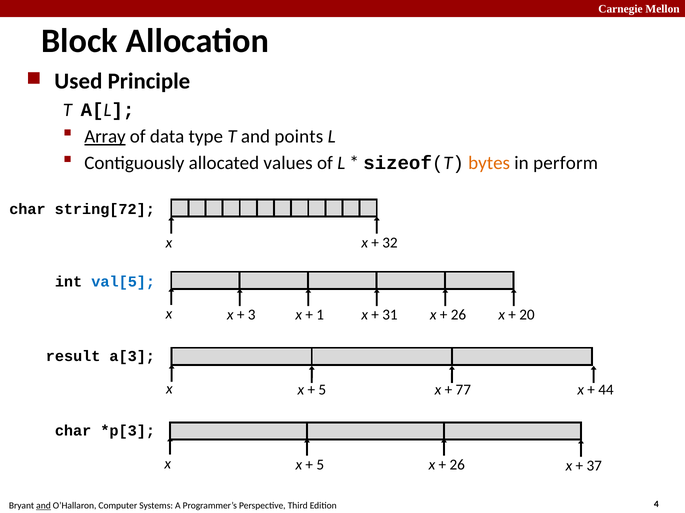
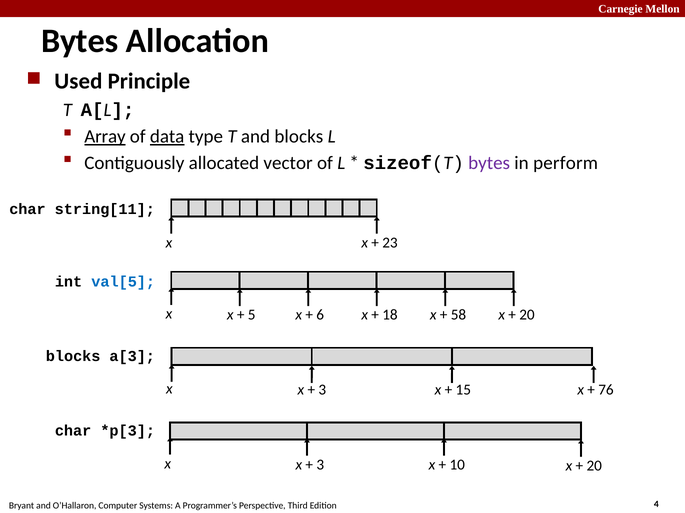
Block at (79, 41): Block -> Bytes
data underline: none -> present
and points: points -> blocks
values: values -> vector
bytes at (489, 163) colour: orange -> purple
string[72: string[72 -> string[11
32: 32 -> 23
3: 3 -> 5
1: 1 -> 6
31: 31 -> 18
26 at (458, 315): 26 -> 58
result at (73, 357): result -> blocks
5 at (322, 390): 5 -> 3
77: 77 -> 15
44: 44 -> 76
5 at (320, 465): 5 -> 3
26 at (457, 465): 26 -> 10
37 at (594, 466): 37 -> 20
and at (43, 506) underline: present -> none
